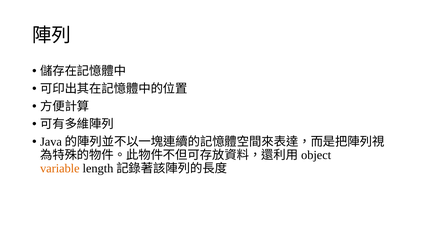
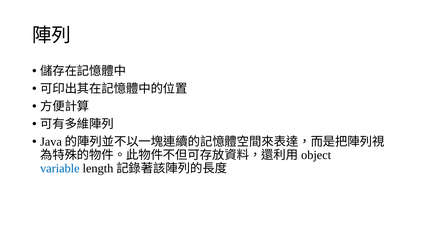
variable colour: orange -> blue
